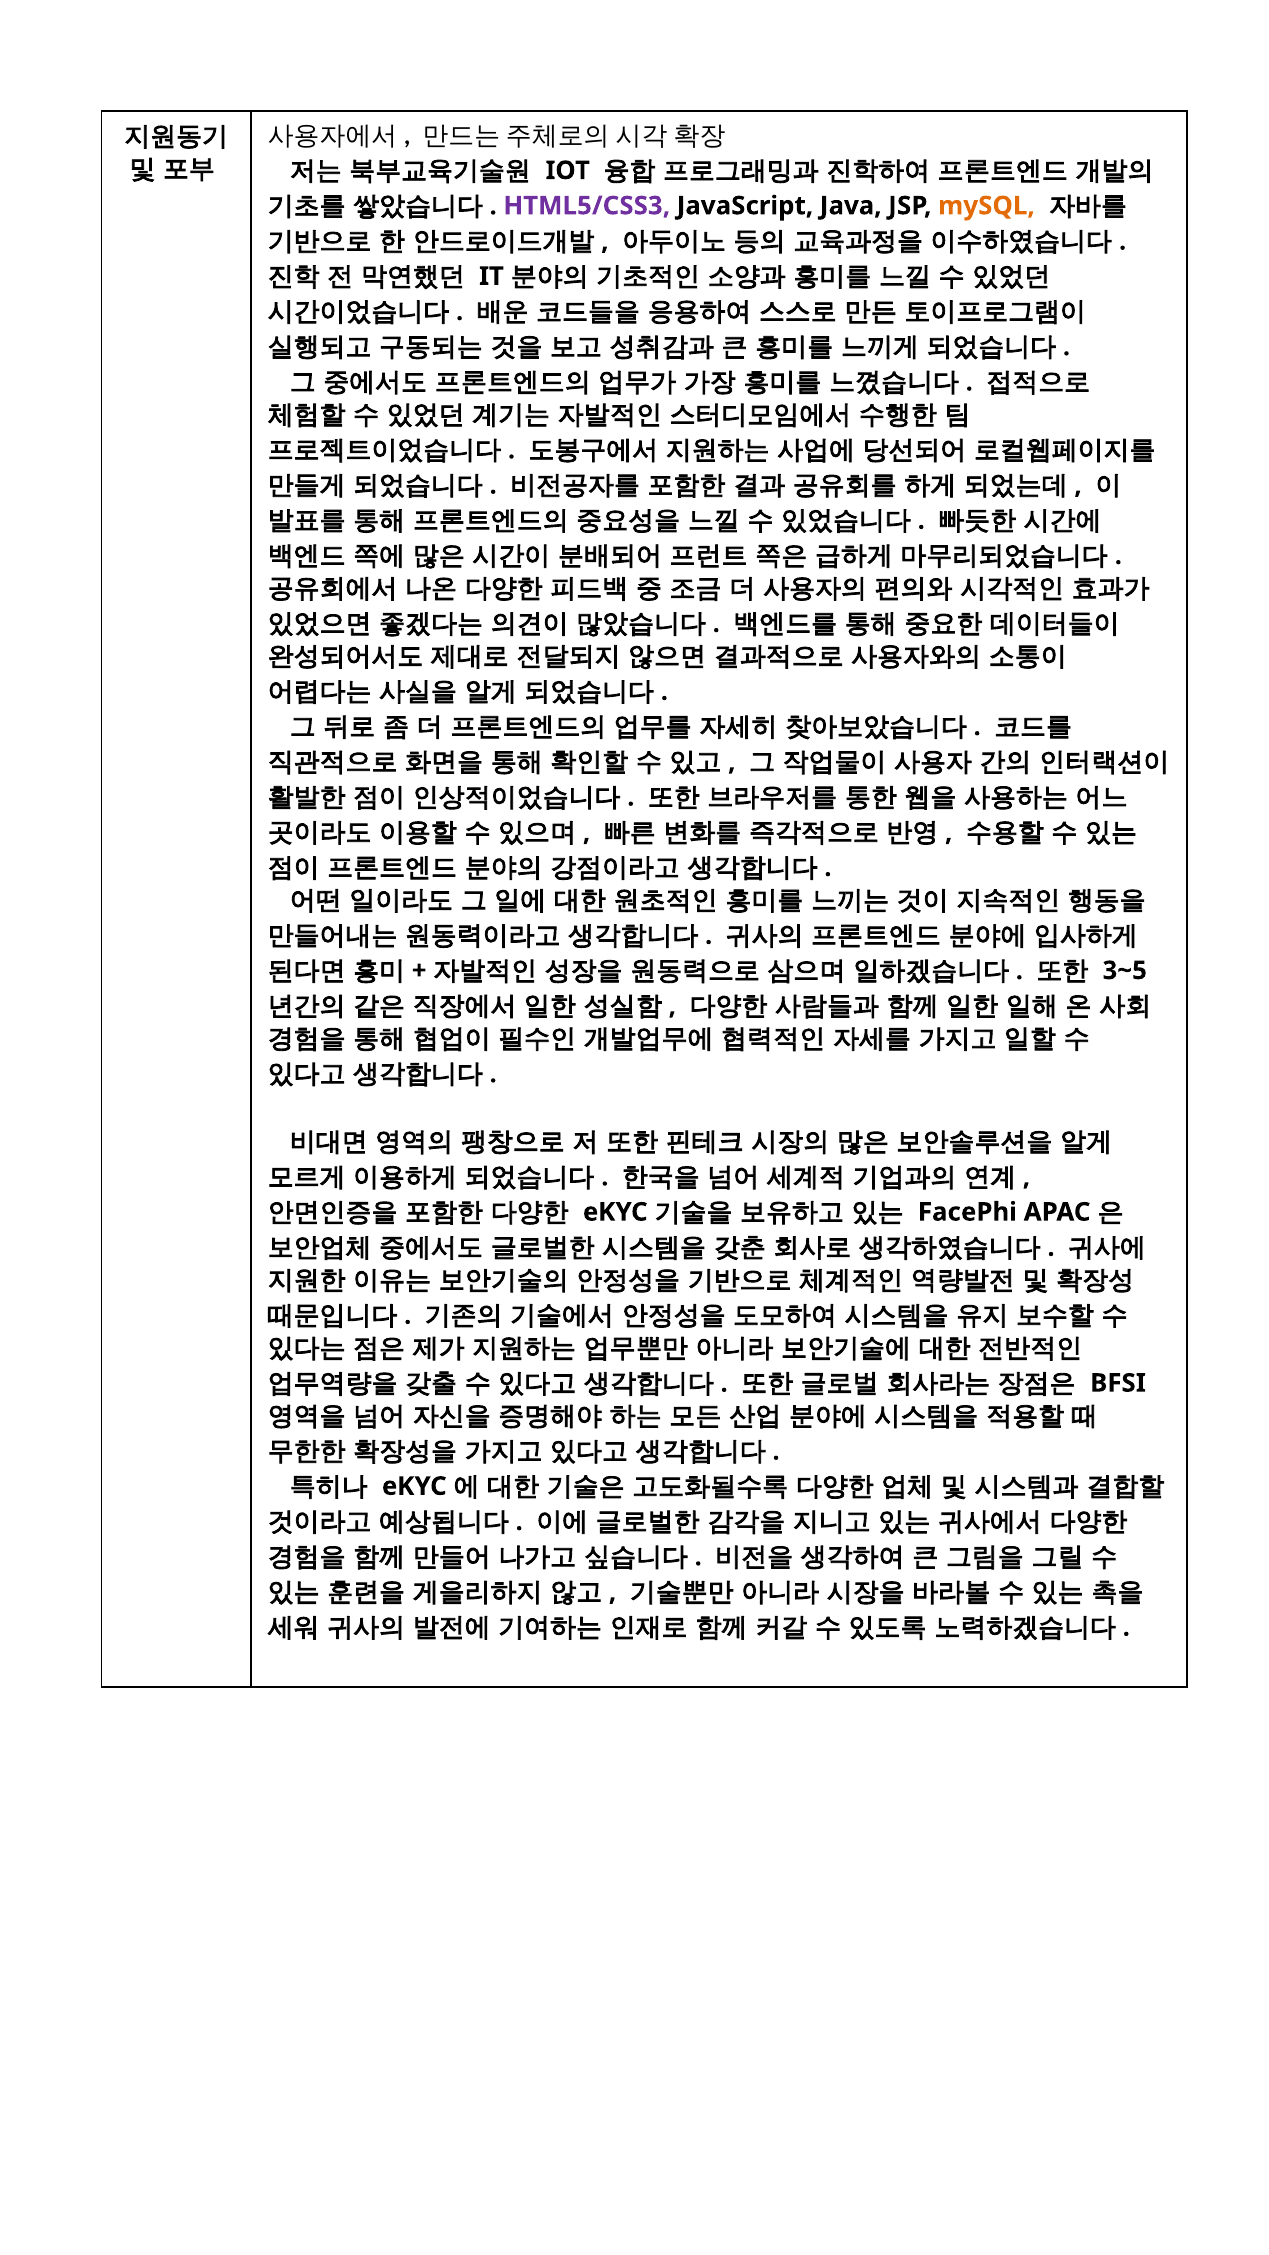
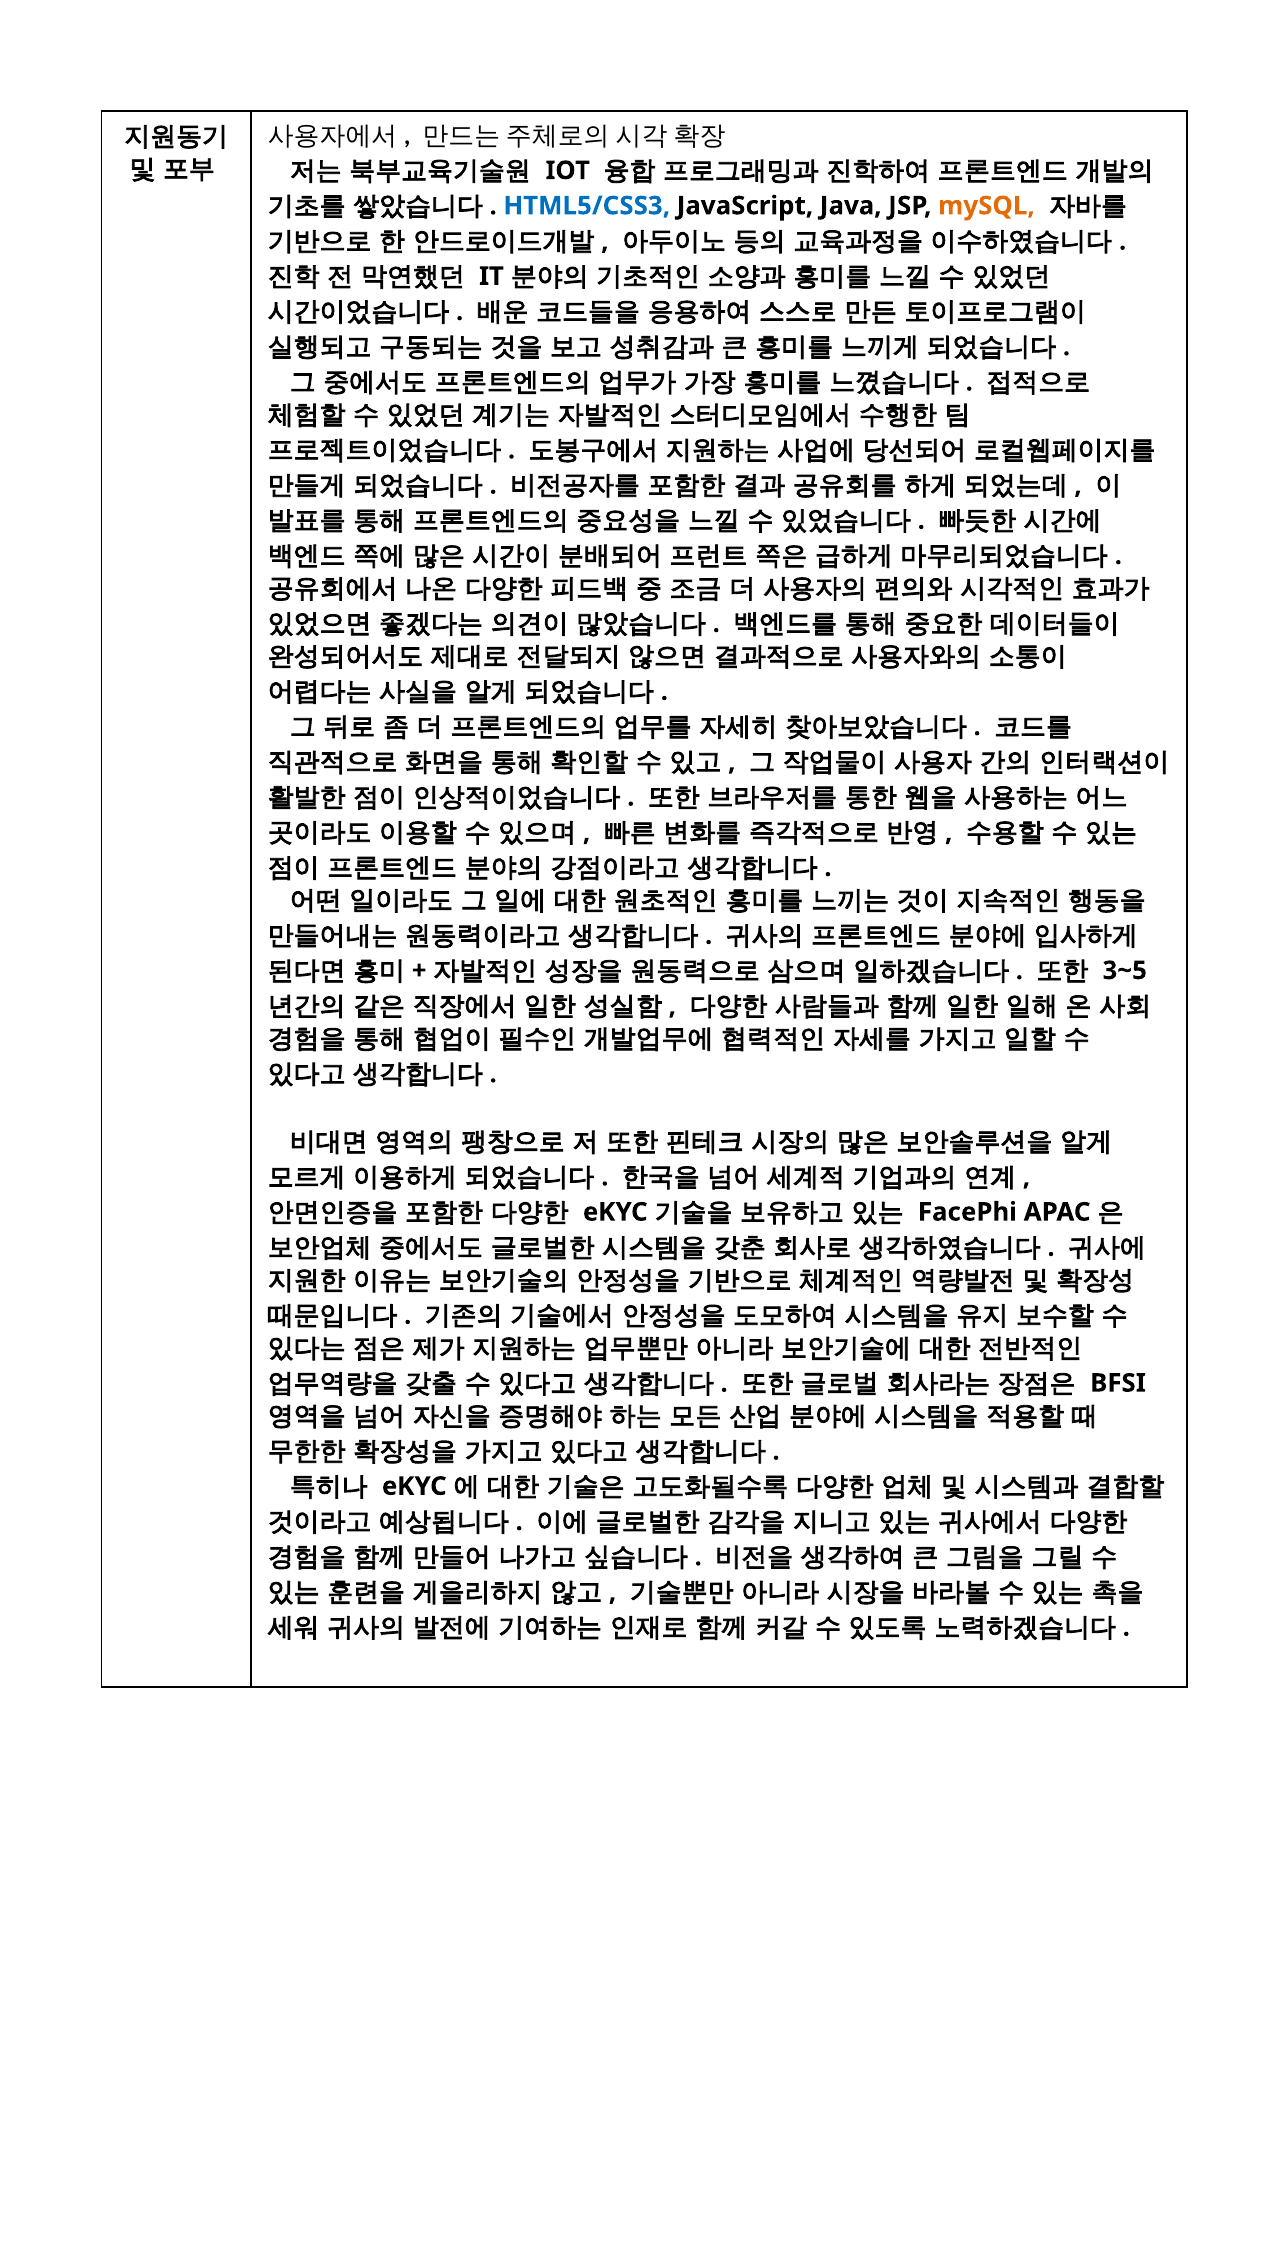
HTML5/CSS3 colour: purple -> blue
